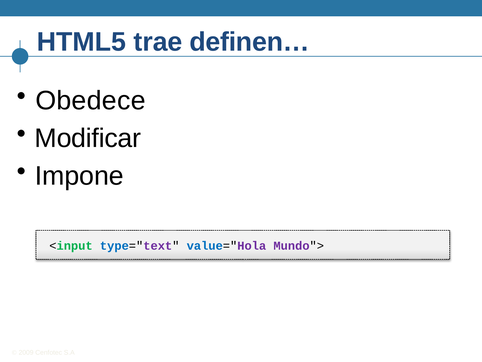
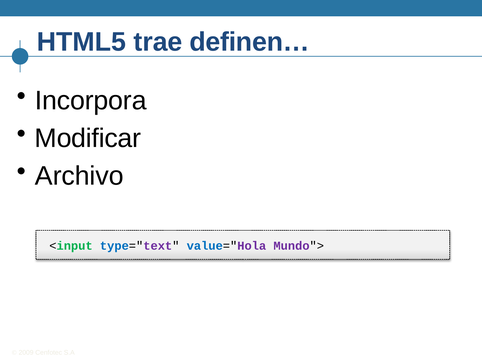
Obedece: Obedece -> Incorpora
Impone: Impone -> Archivo
